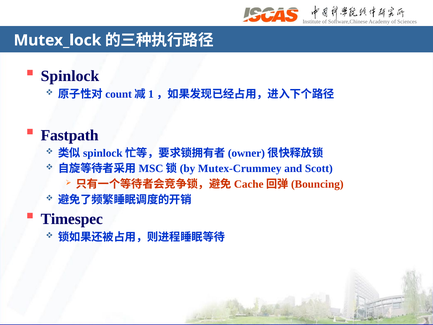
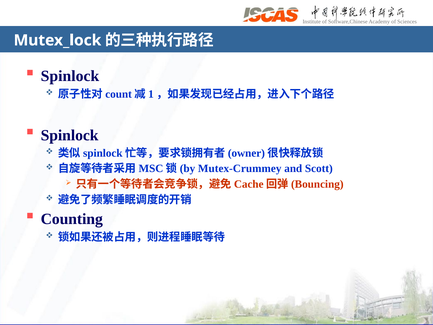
Fastpath at (70, 135): Fastpath -> Spinlock
Timespec: Timespec -> Counting
